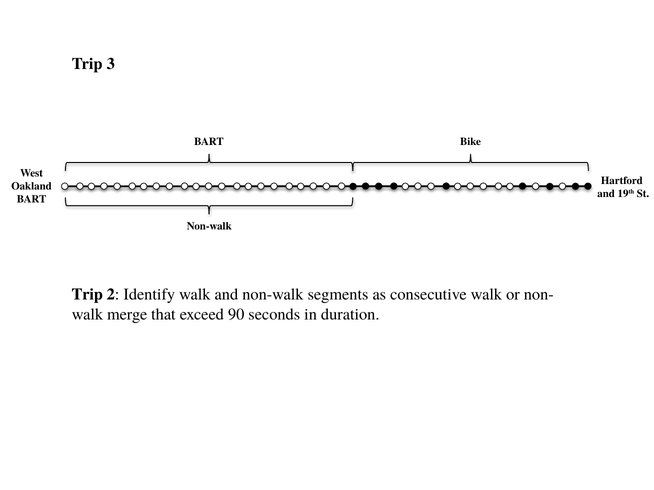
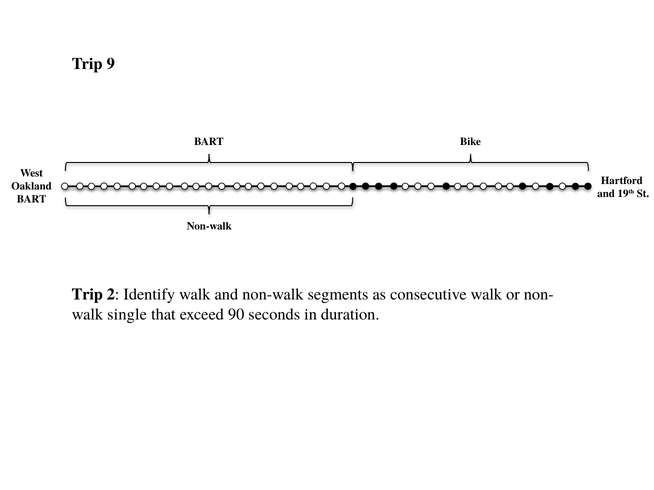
3: 3 -> 9
merge: merge -> single
